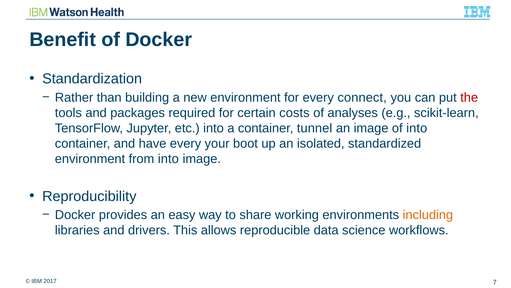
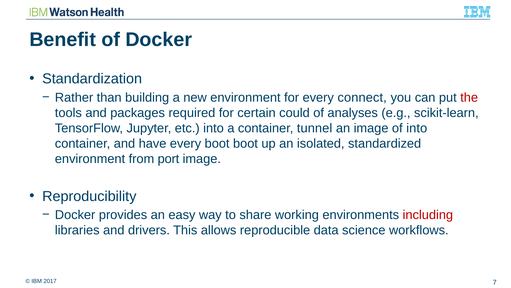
costs: costs -> could
every your: your -> boot
from into: into -> port
including colour: orange -> red
